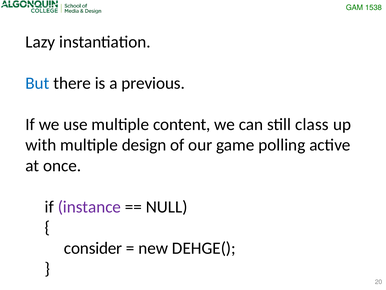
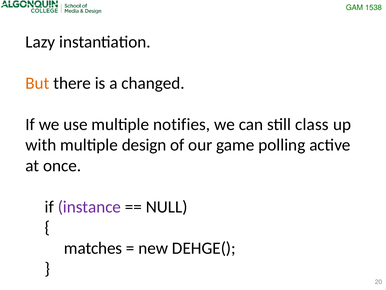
But colour: blue -> orange
previous: previous -> changed
content: content -> notifies
consider: consider -> matches
